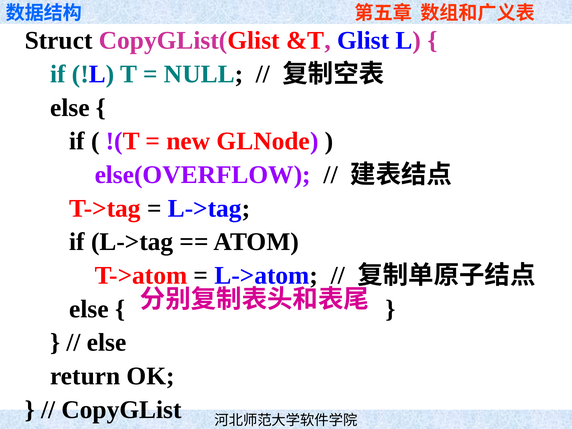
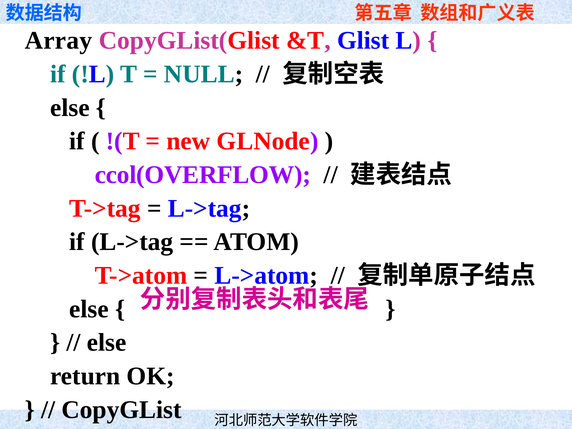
Struct: Struct -> Array
else(OVERFLOW: else(OVERFLOW -> ccol(OVERFLOW
